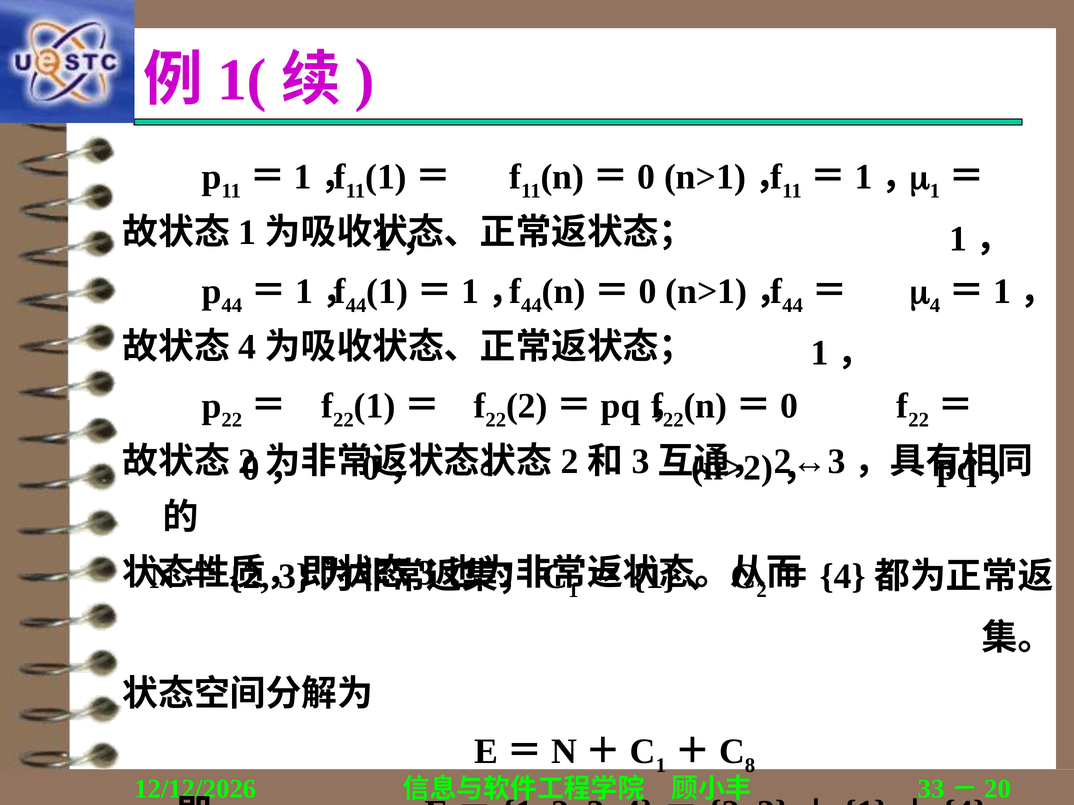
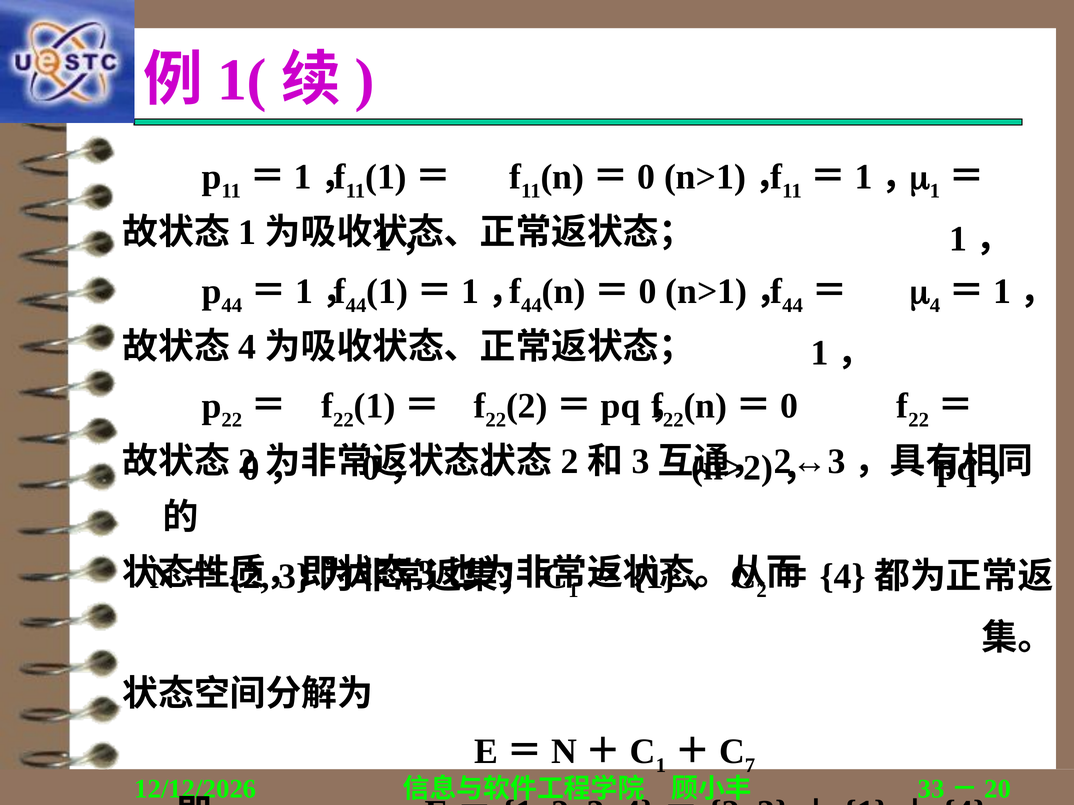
8: 8 -> 7
